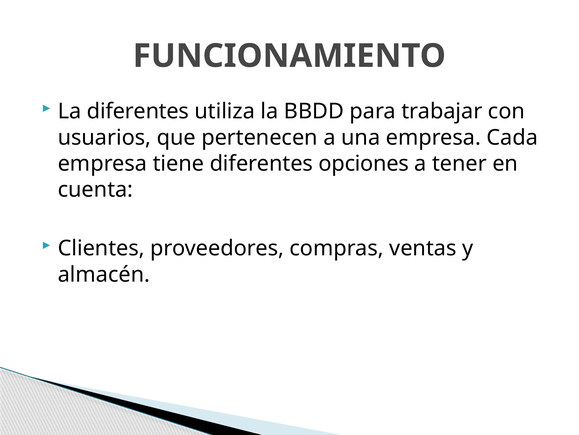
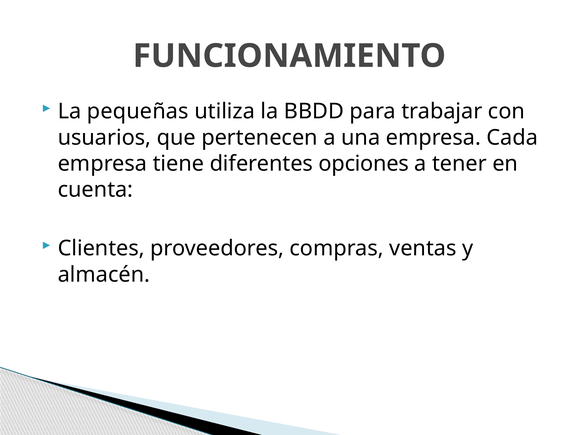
La diferentes: diferentes -> pequeñas
